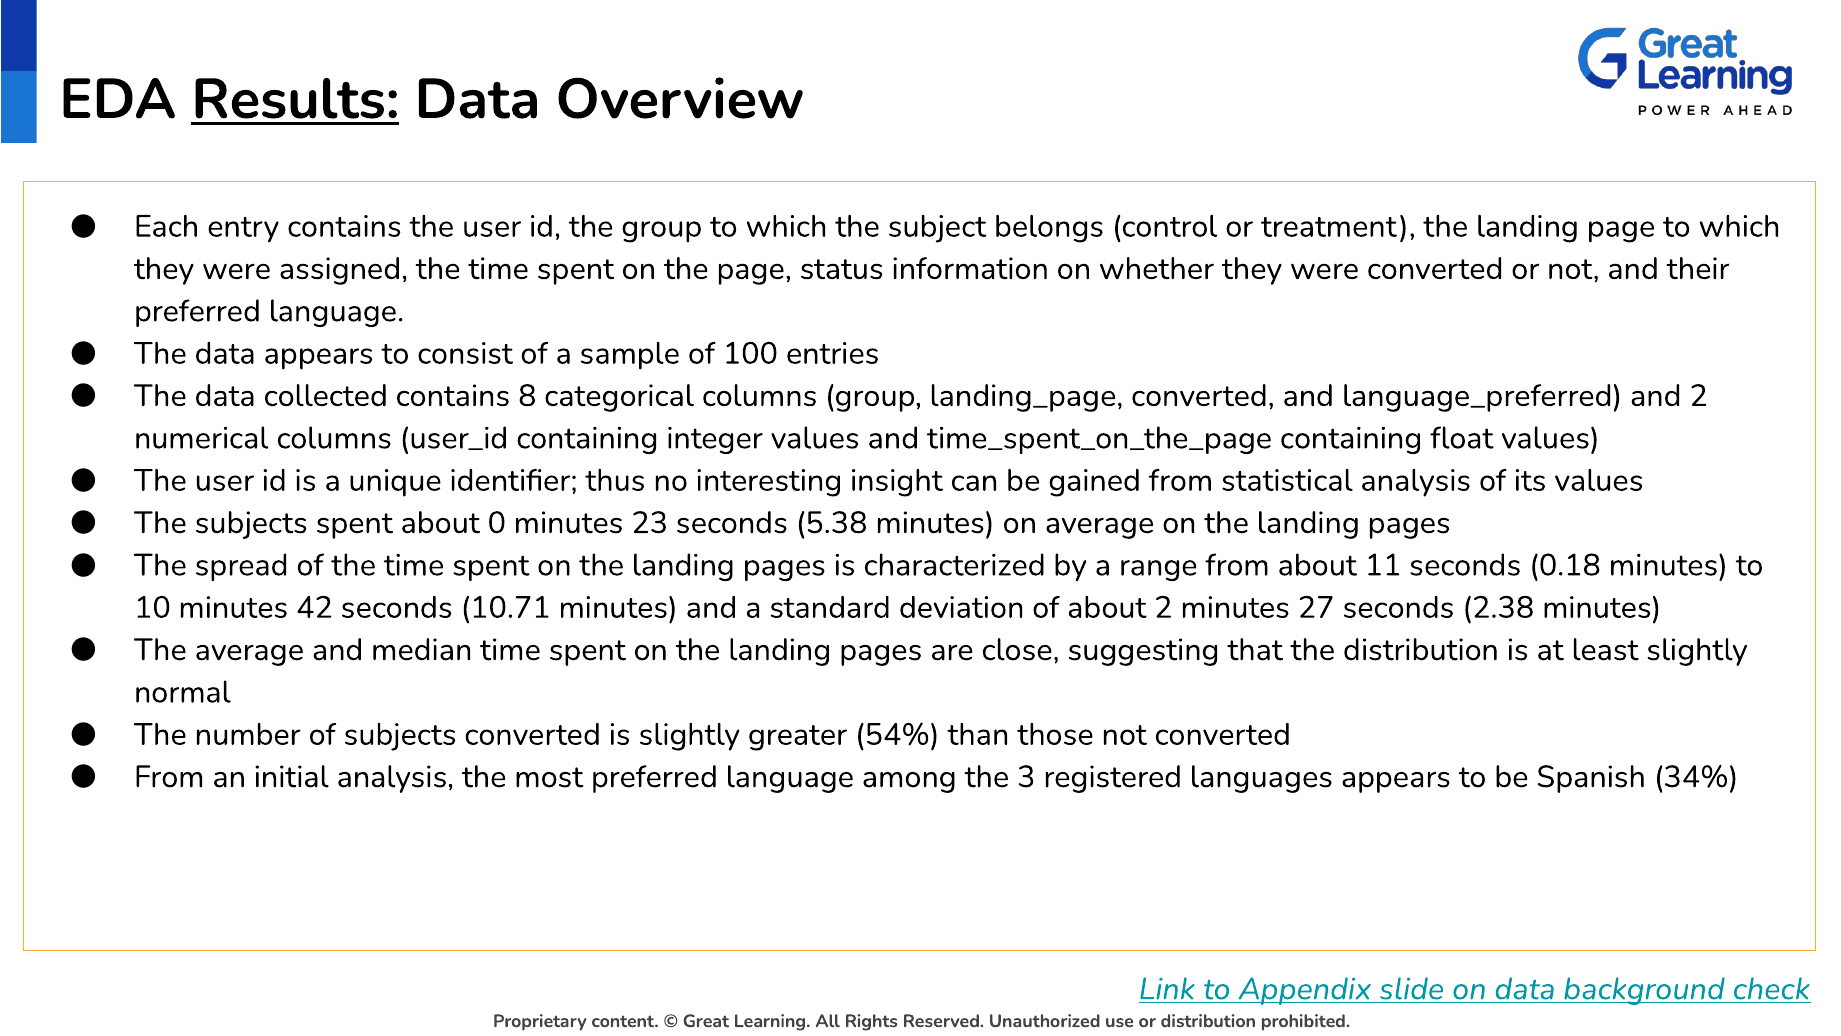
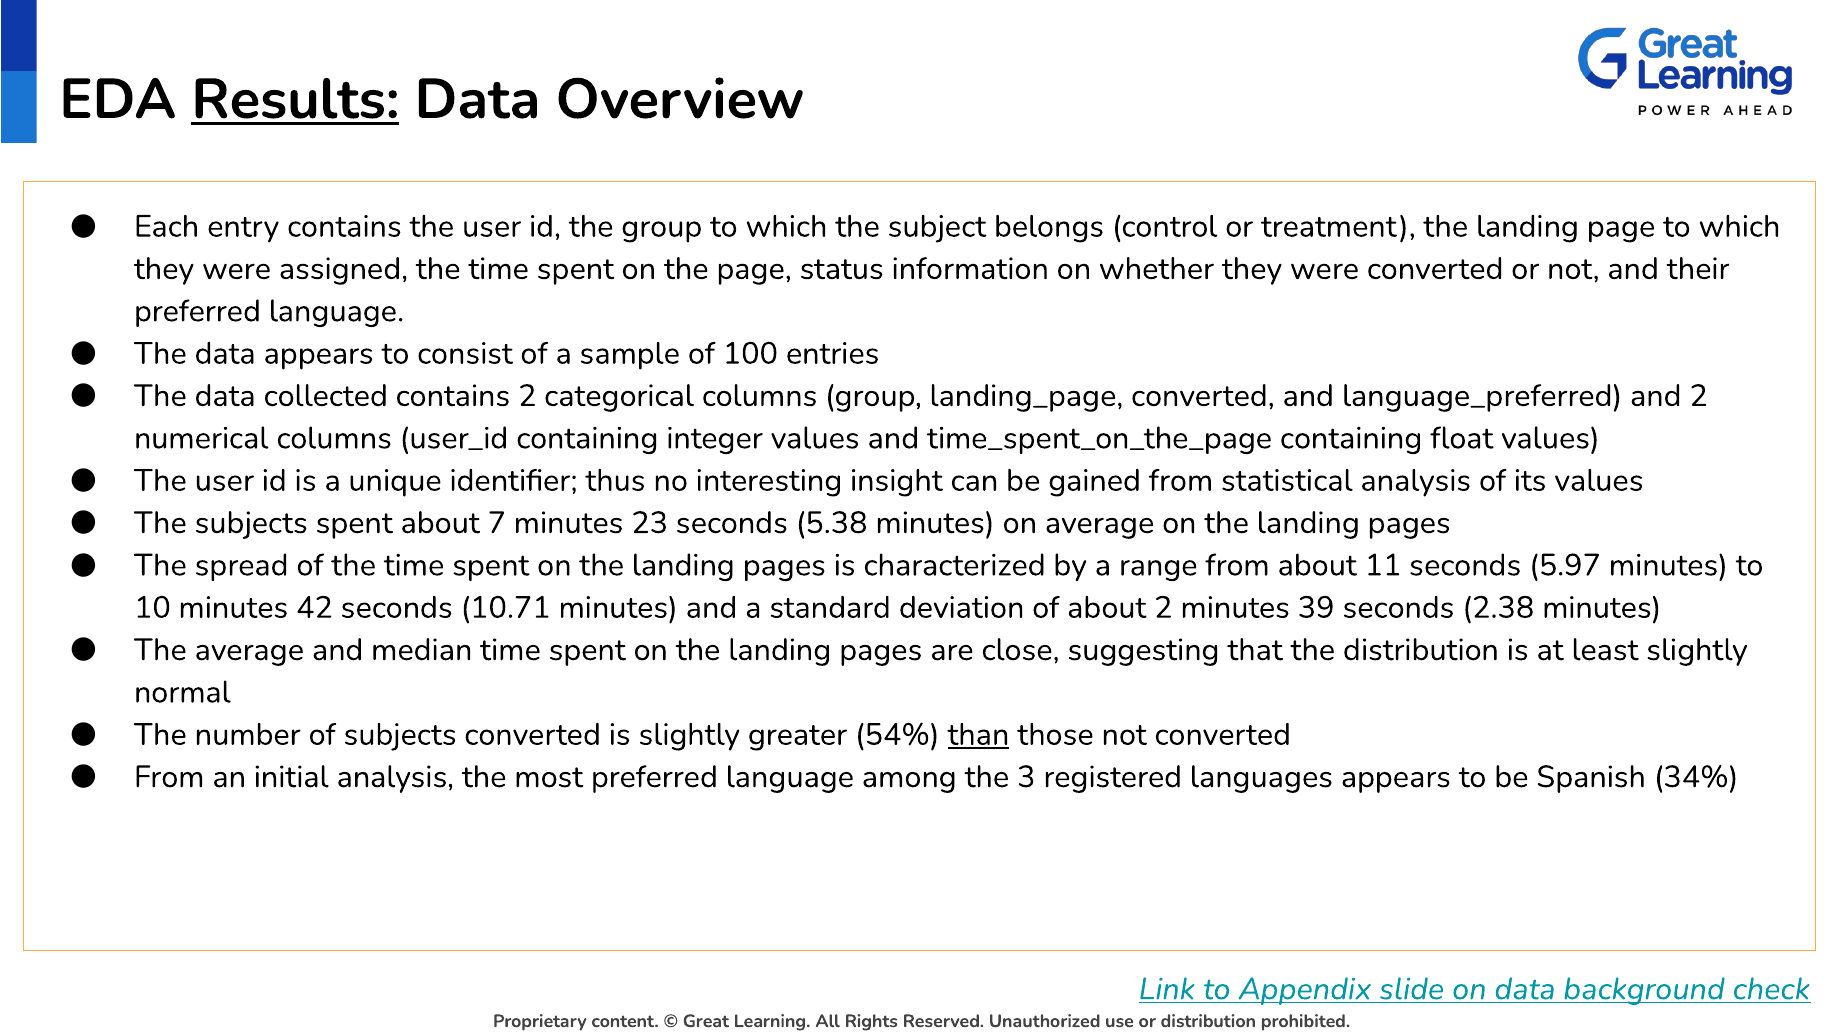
contains 8: 8 -> 2
0: 0 -> 7
0.18: 0.18 -> 5.97
27: 27 -> 39
than underline: none -> present
